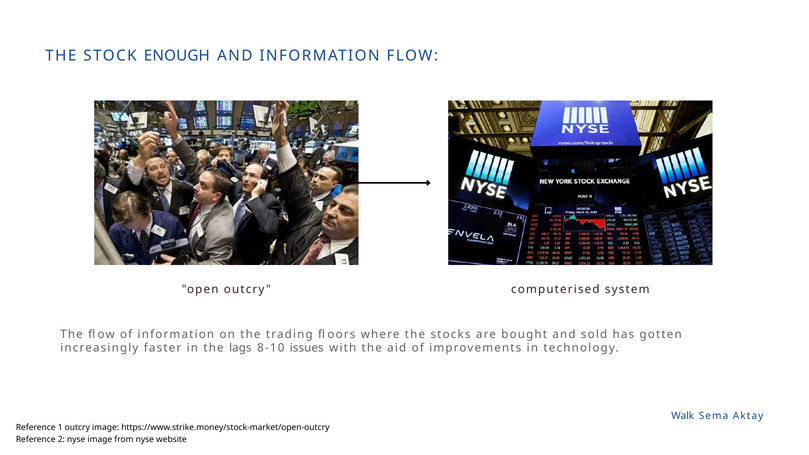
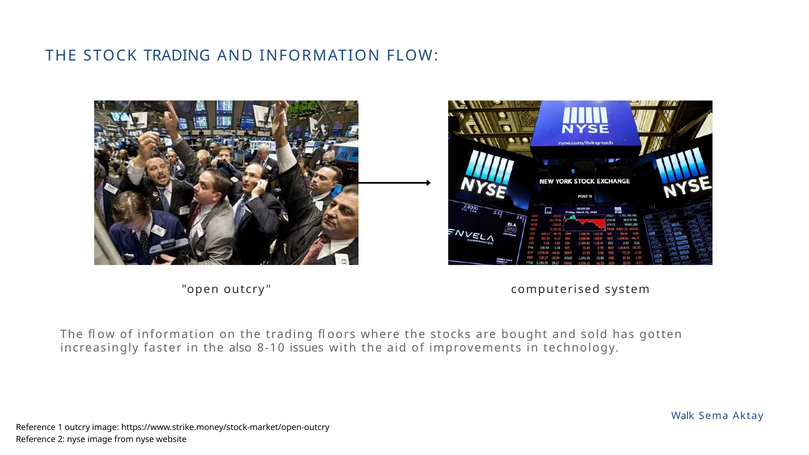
STOCK ENOUGH: ENOUGH -> TRADING
lags: lags -> also
